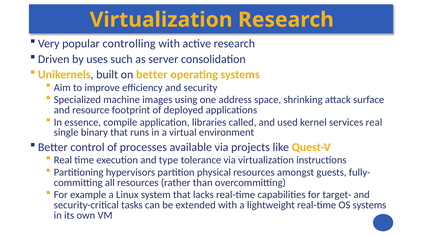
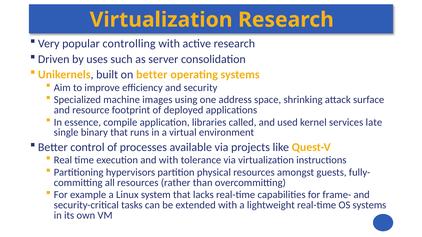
services real: real -> late
and type: type -> with
target-: target- -> frame-
